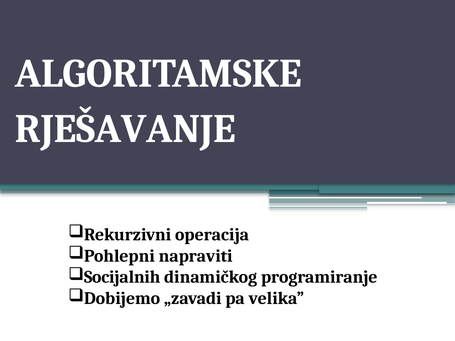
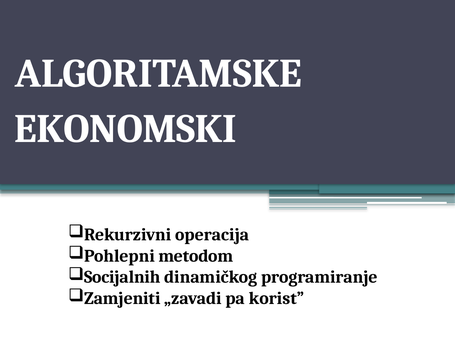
RJEŠAVANJE: RJEŠAVANJE -> EKONOMSKI
napraviti: napraviti -> metodom
Dobijemo: Dobijemo -> Zamjeniti
velika: velika -> korist
